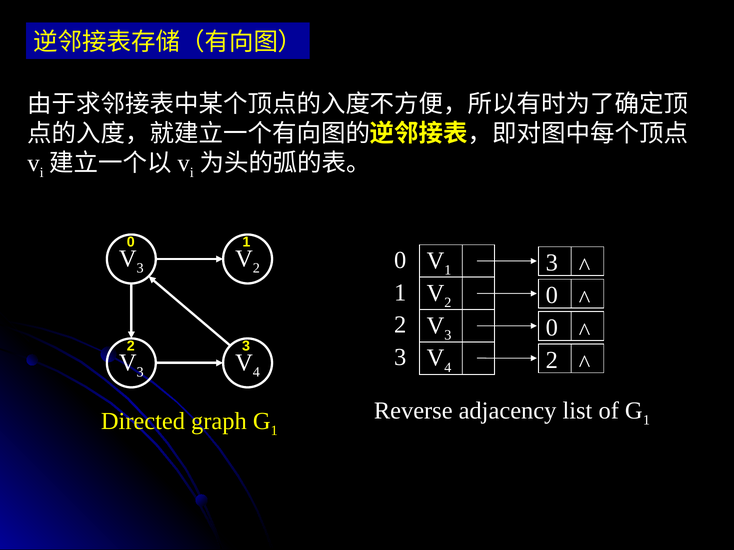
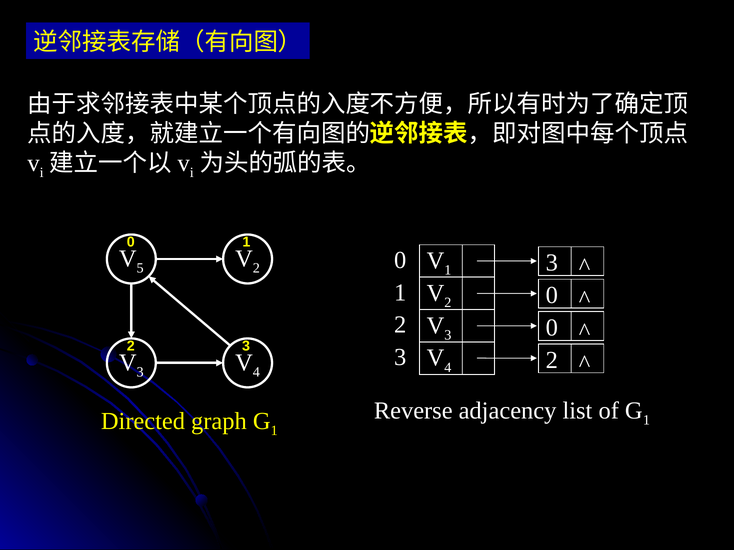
3 at (140, 268): 3 -> 5
